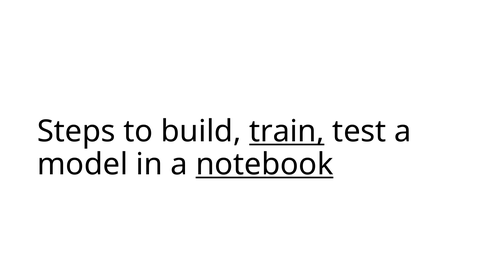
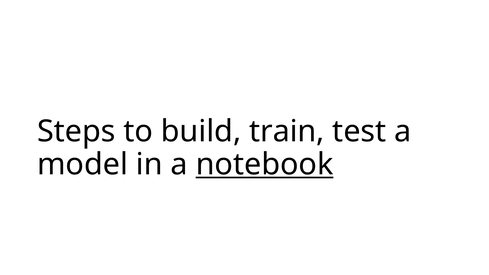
train underline: present -> none
